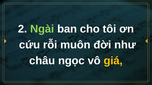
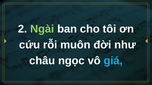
giá colour: yellow -> light blue
